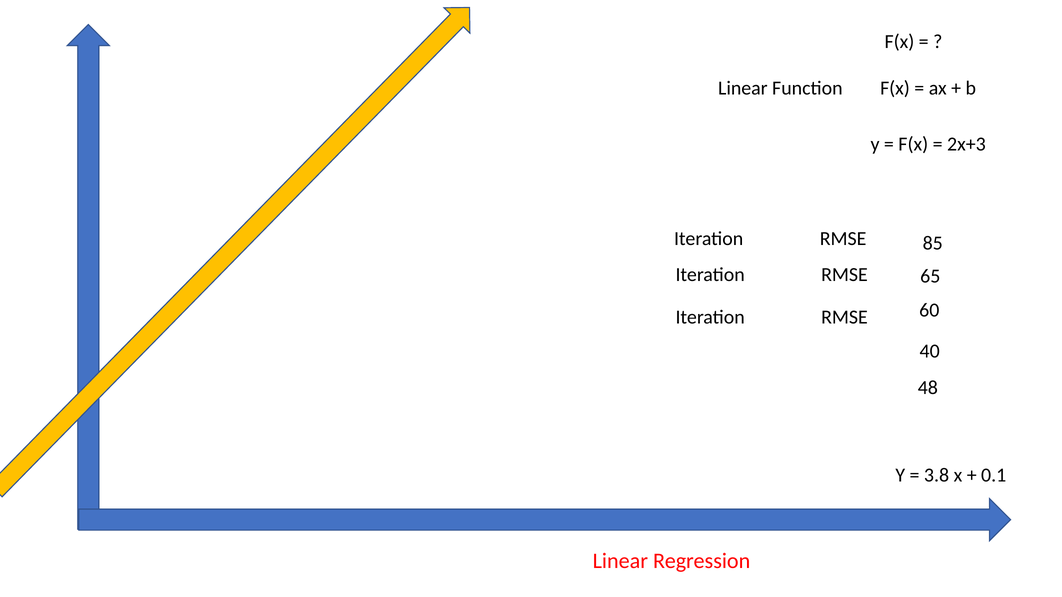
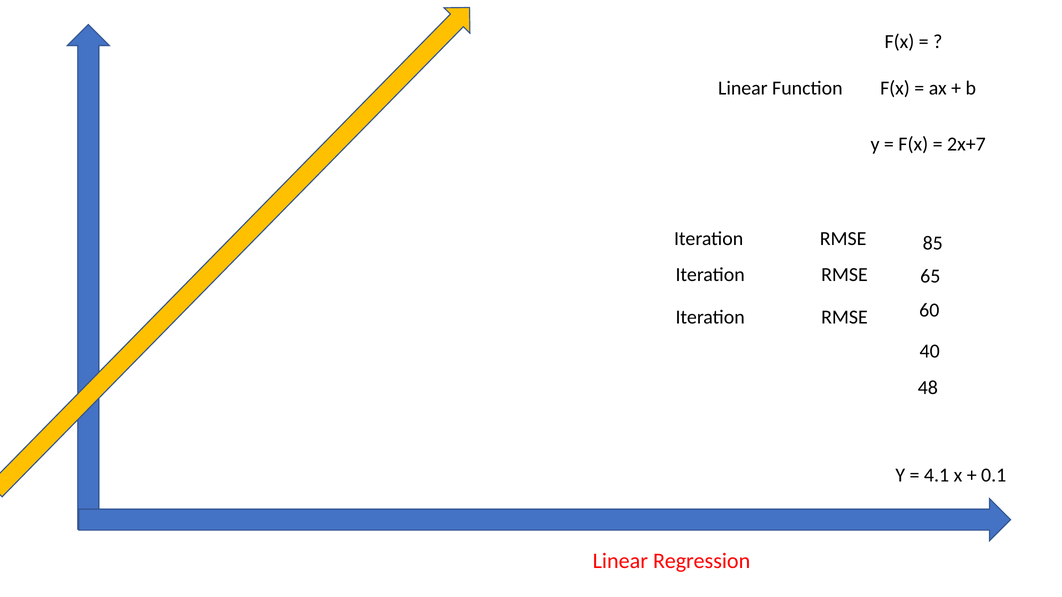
2x+3: 2x+3 -> 2x+7
3.8: 3.8 -> 4.1
